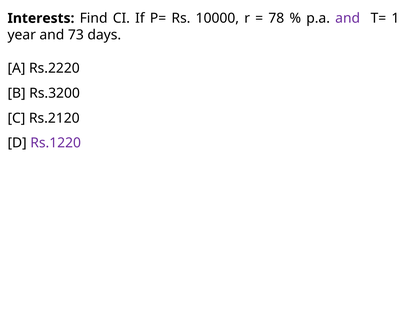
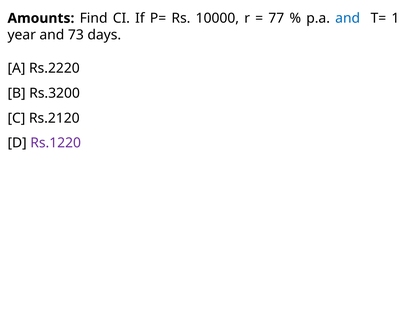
Interests: Interests -> Amounts
78: 78 -> 77
and at (348, 18) colour: purple -> blue
